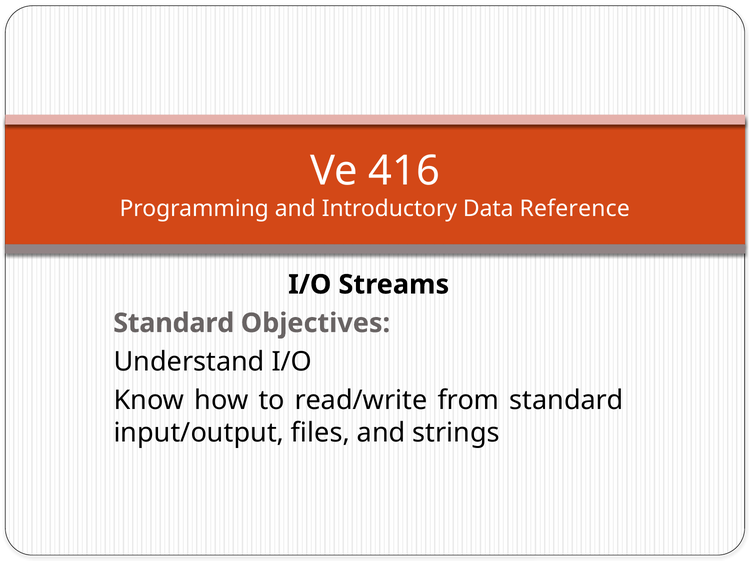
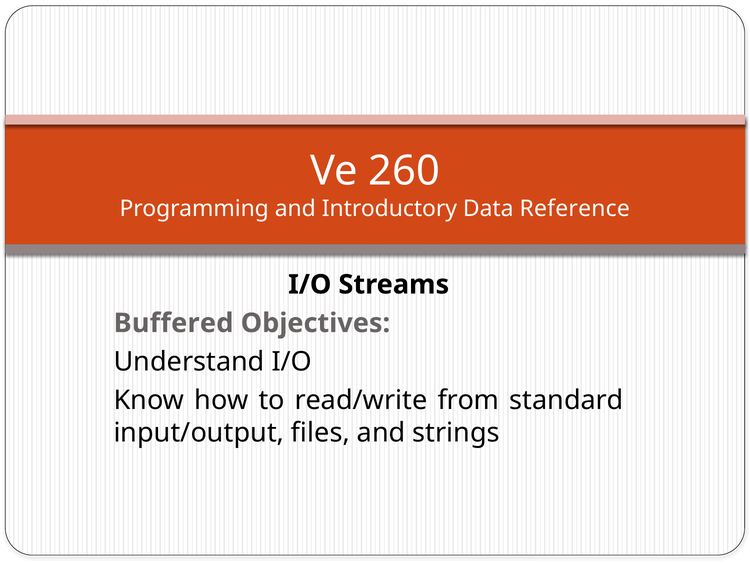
416: 416 -> 260
Standard at (174, 323): Standard -> Buffered
